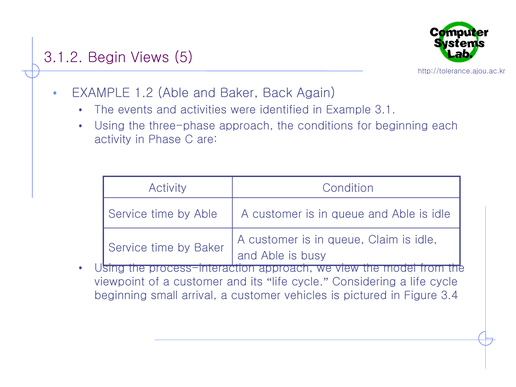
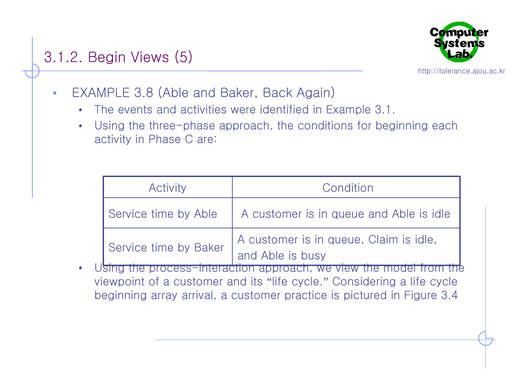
1.2: 1.2 -> 3.8
small: small -> array
vehicles: vehicles -> practice
